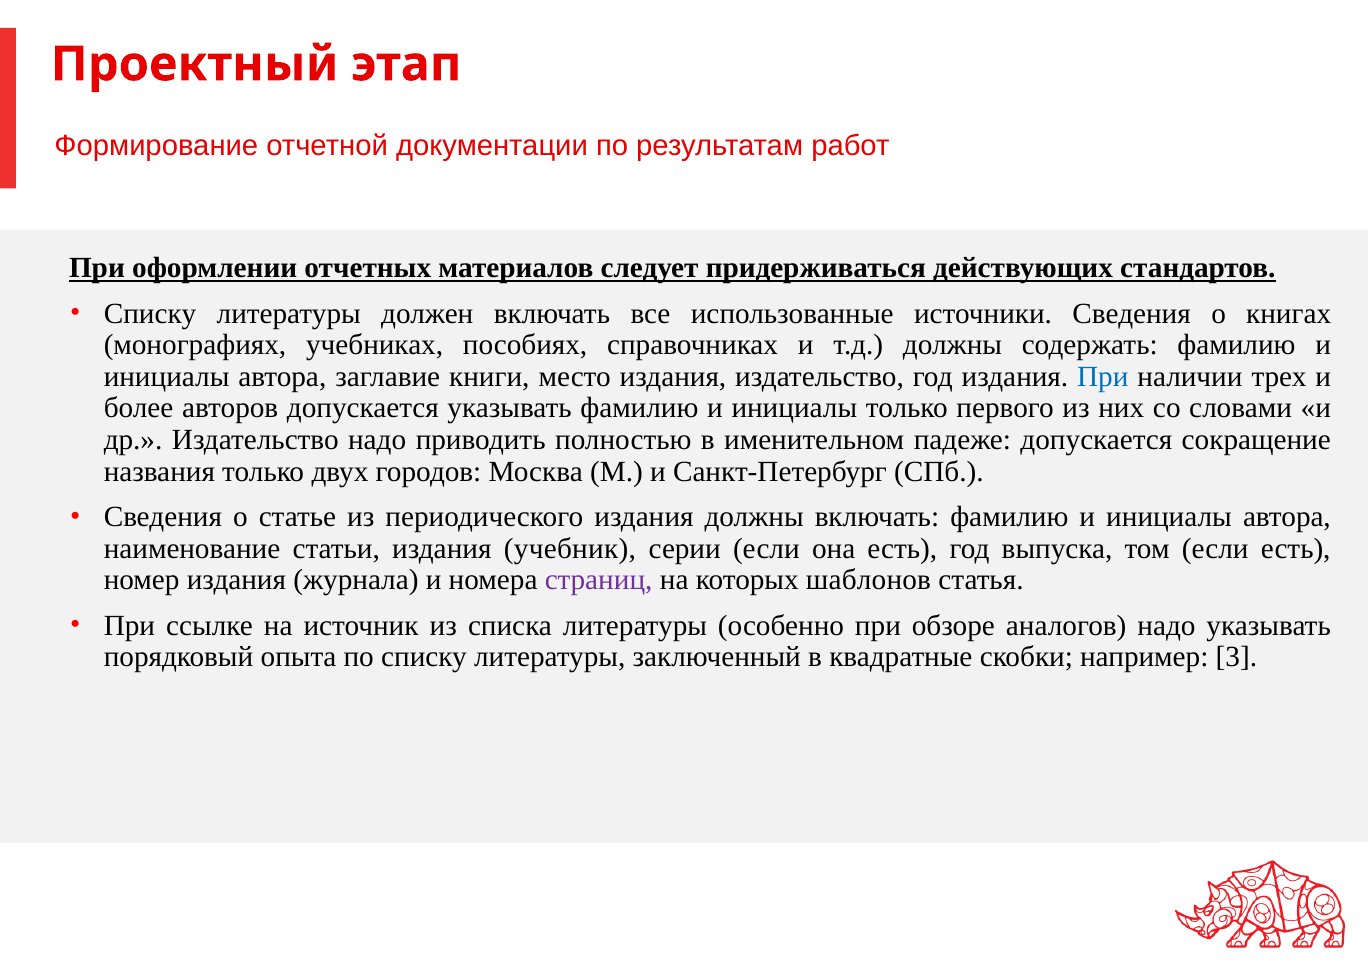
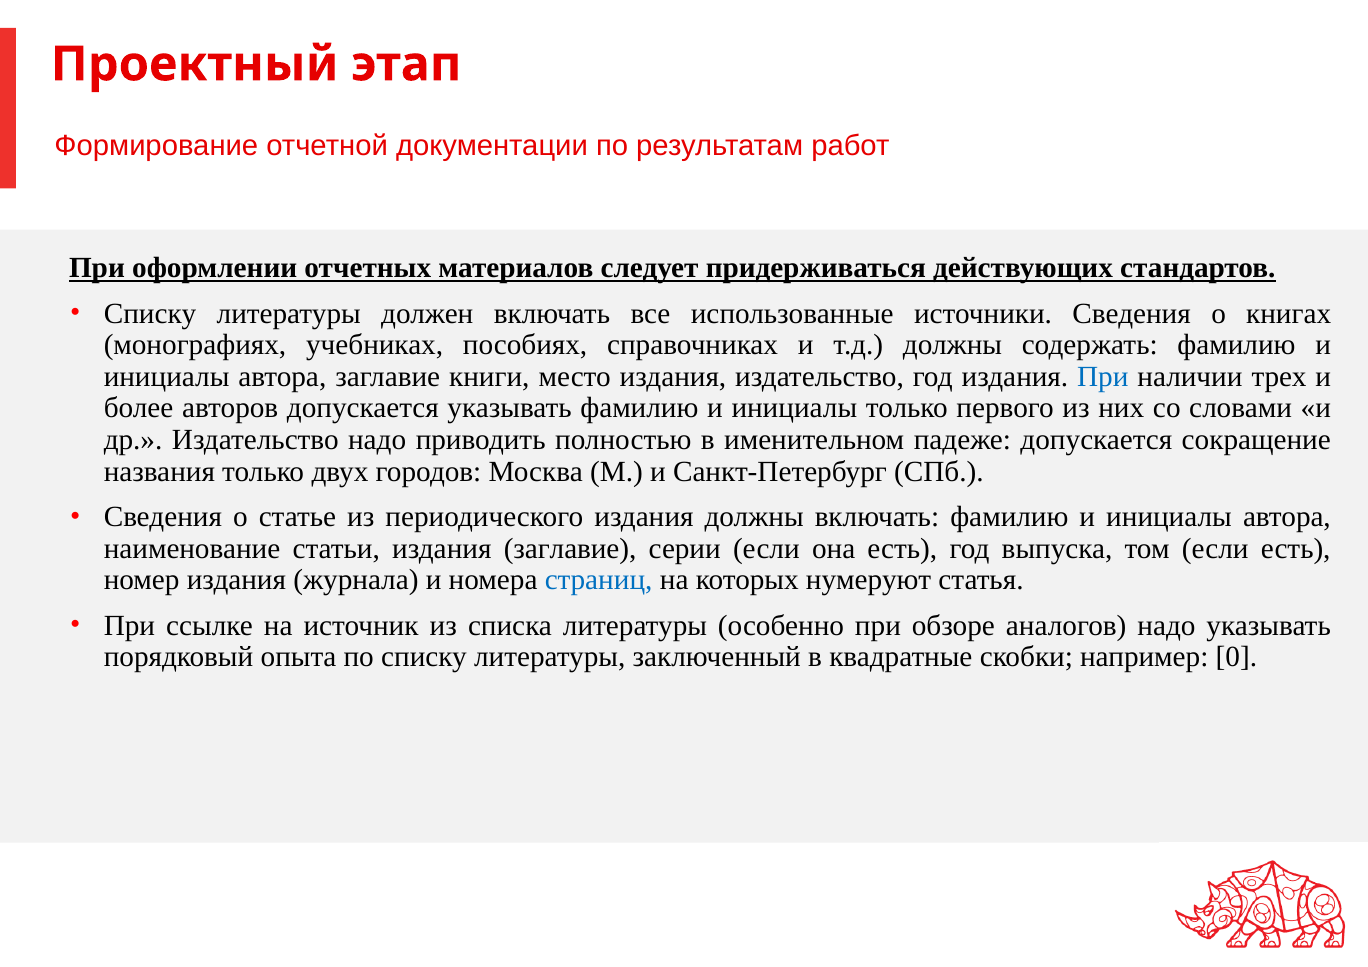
издания учебник: учебник -> заглавие
страниц colour: purple -> blue
шаблонов: шаблонов -> нумеруют
3: 3 -> 0
